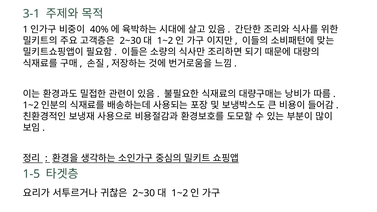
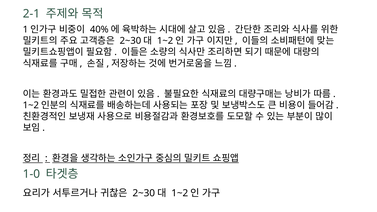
3-1: 3-1 -> 2-1
1-5: 1-5 -> 1-0
